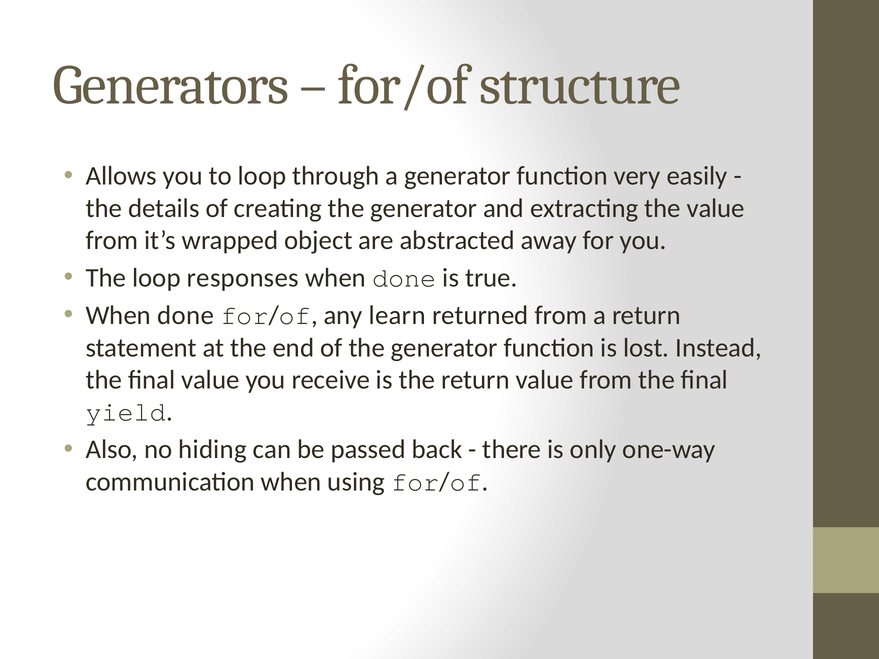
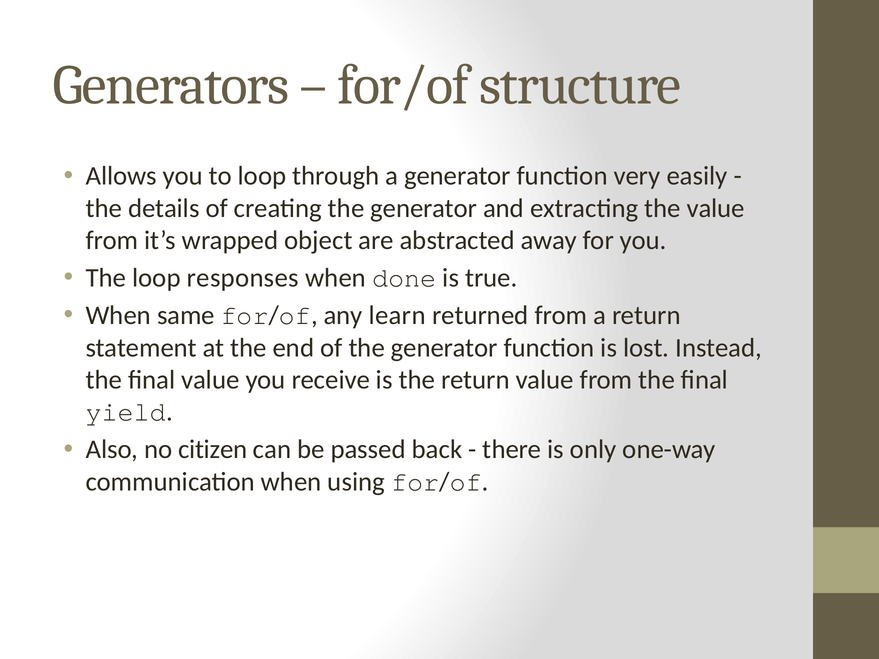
done at (186, 316): done -> same
hiding: hiding -> citizen
